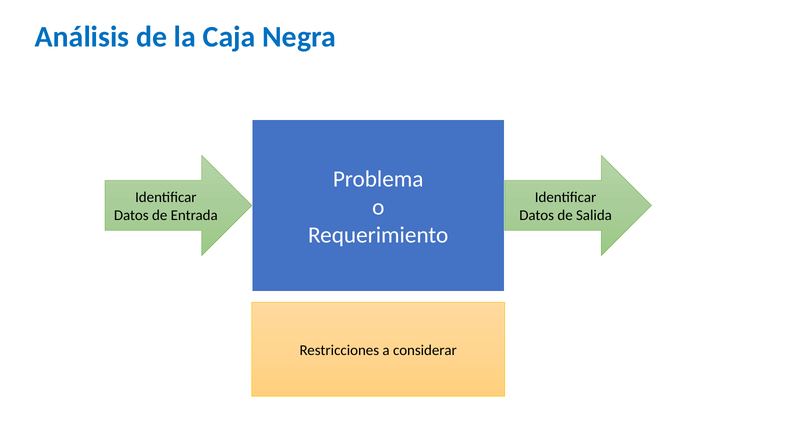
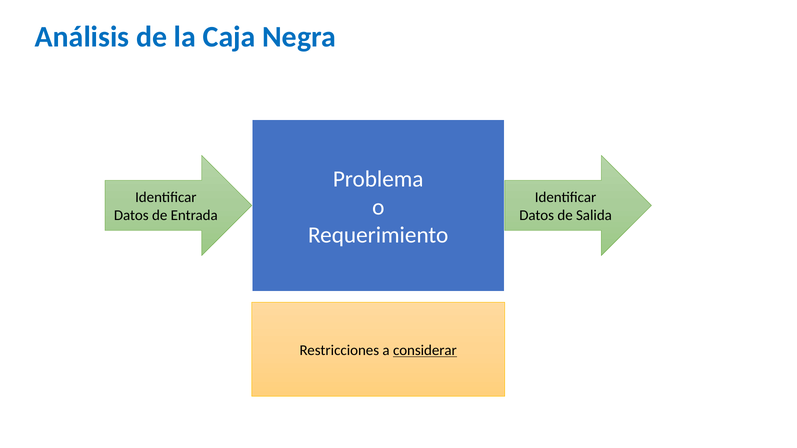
considerar underline: none -> present
